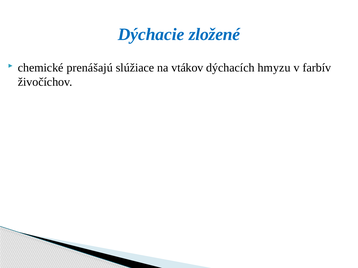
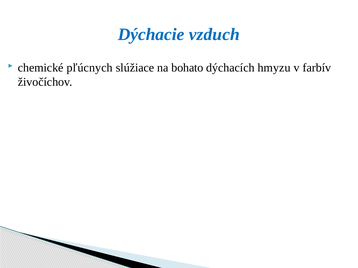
zložené: zložené -> vzduch
prenášajú: prenášajú -> pľúcnych
vtákov: vtákov -> bohato
